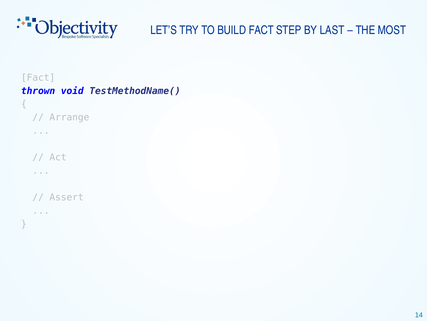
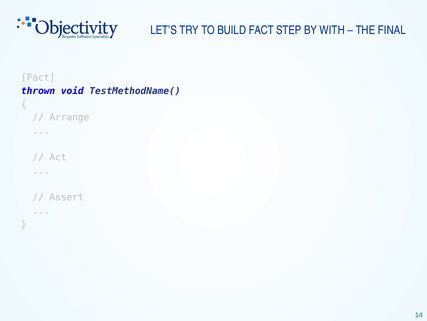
LAST: LAST -> WITH
MOST: MOST -> FINAL
